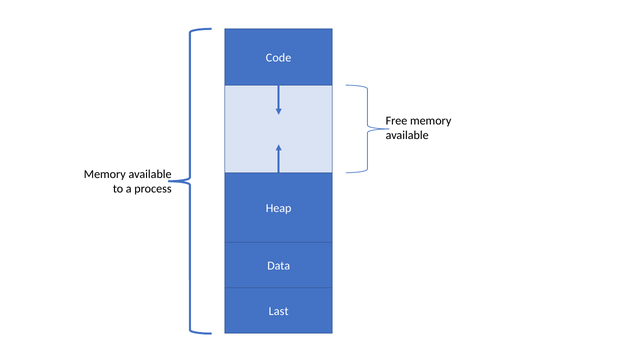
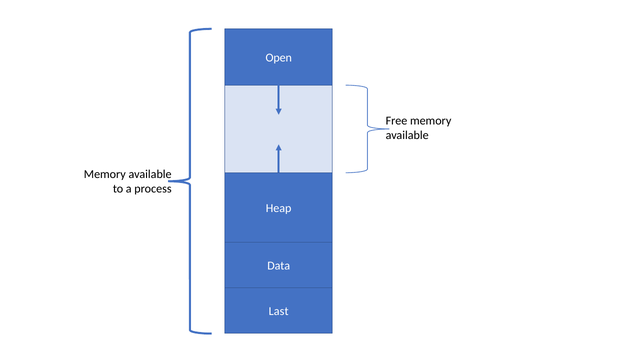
Code: Code -> Open
